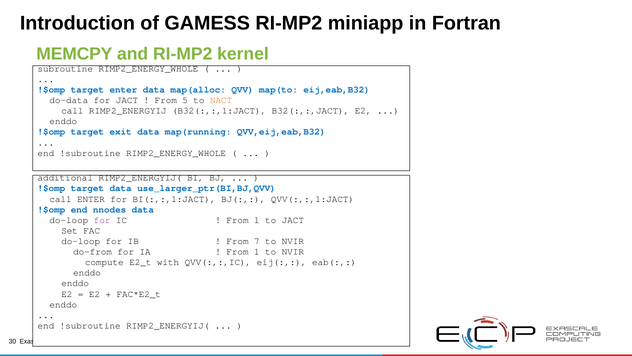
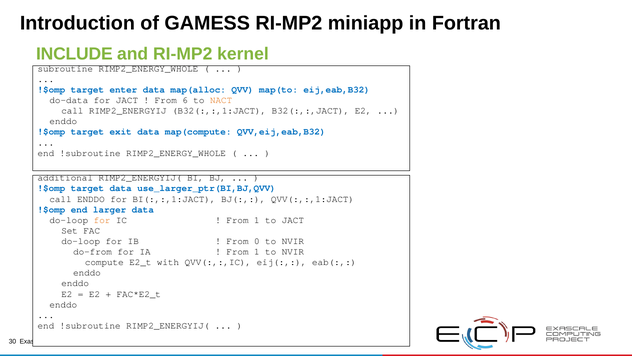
MEMCPY: MEMCPY -> INCLUDE
5: 5 -> 6
map(running: map(running -> map(compute
call ENTER: ENTER -> ENDDO
nnodes: nnodes -> larger
for at (102, 220) colour: purple -> orange
7: 7 -> 0
